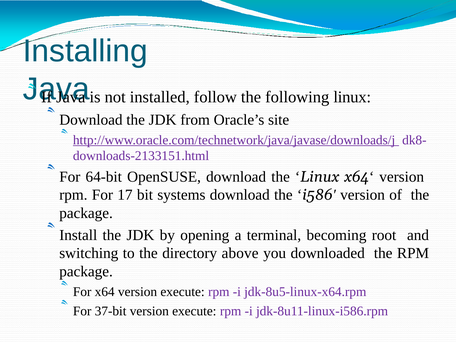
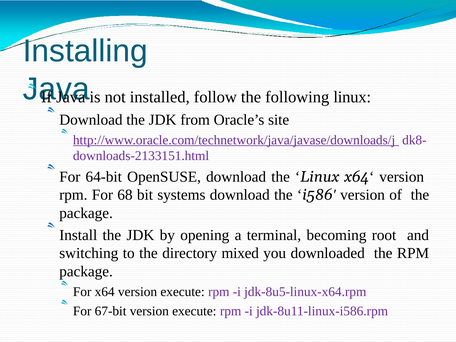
17: 17 -> 68
above: above -> mixed
37-bit: 37-bit -> 67-bit
